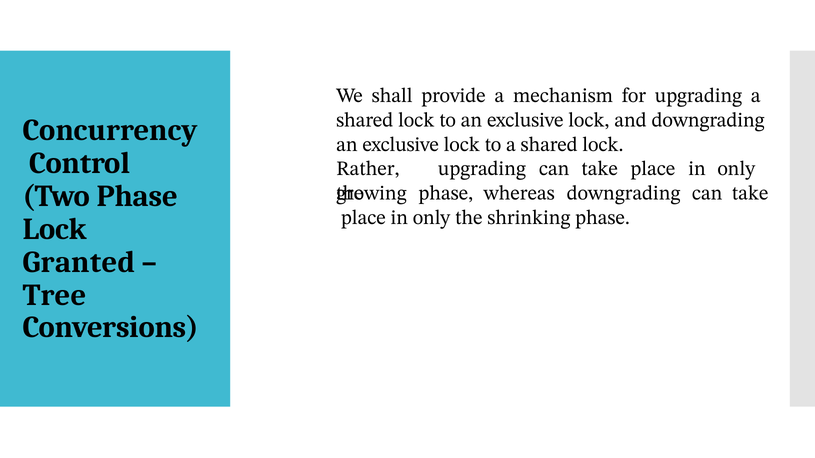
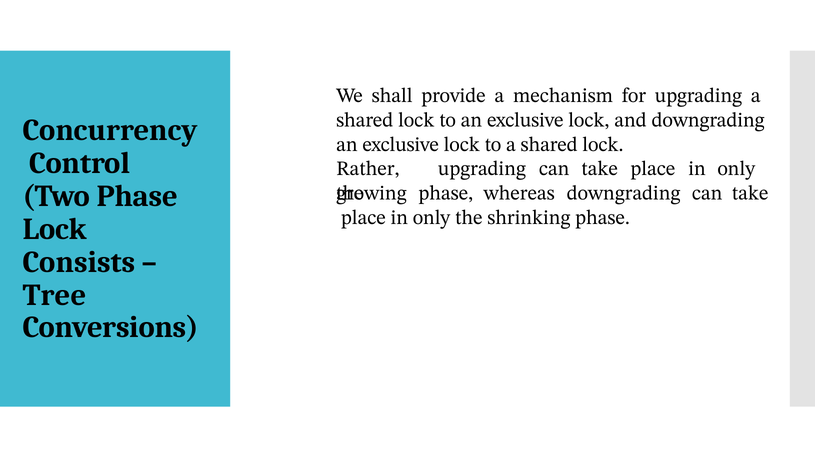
Granted: Granted -> Consists
